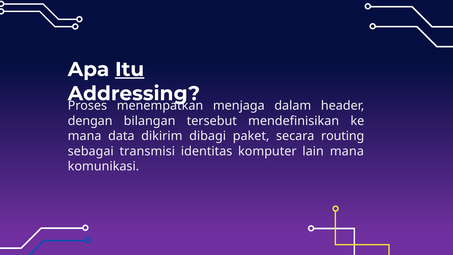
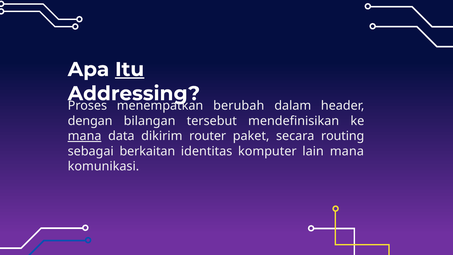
menjaga: menjaga -> berubah
mana at (85, 136) underline: none -> present
dibagi: dibagi -> router
transmisi: transmisi -> berkaitan
